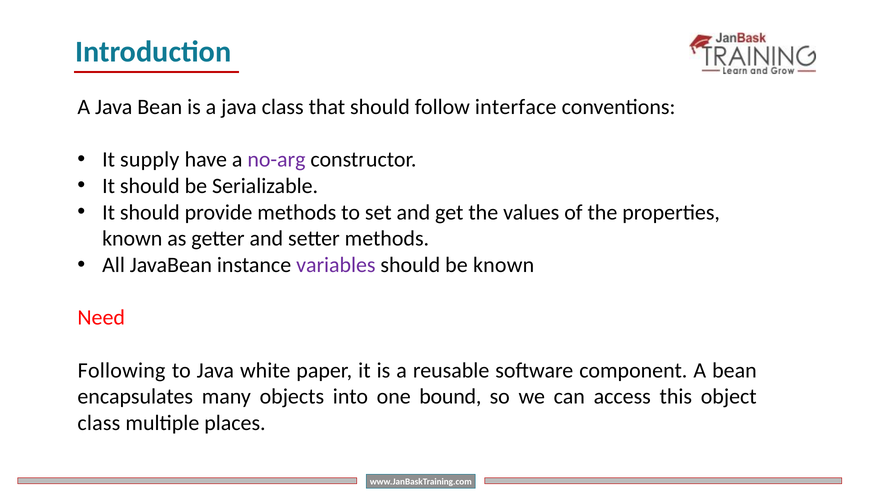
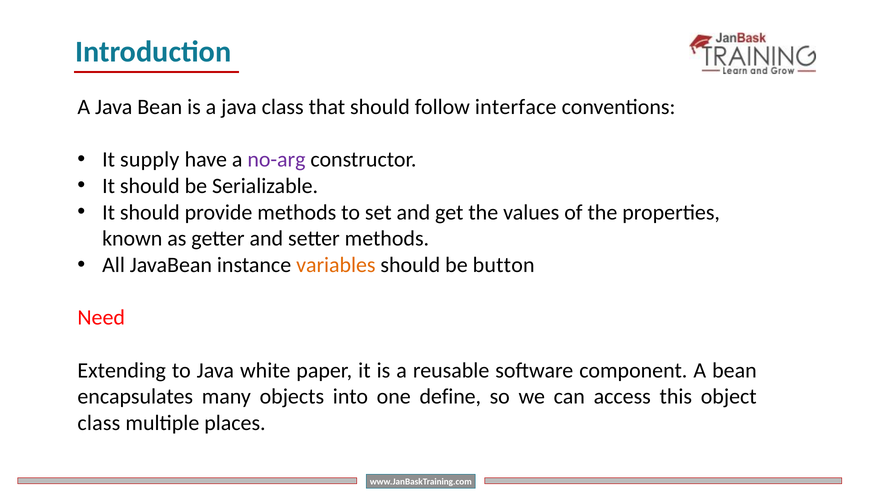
variables colour: purple -> orange
be known: known -> button
Following: Following -> Extending
bound: bound -> define
